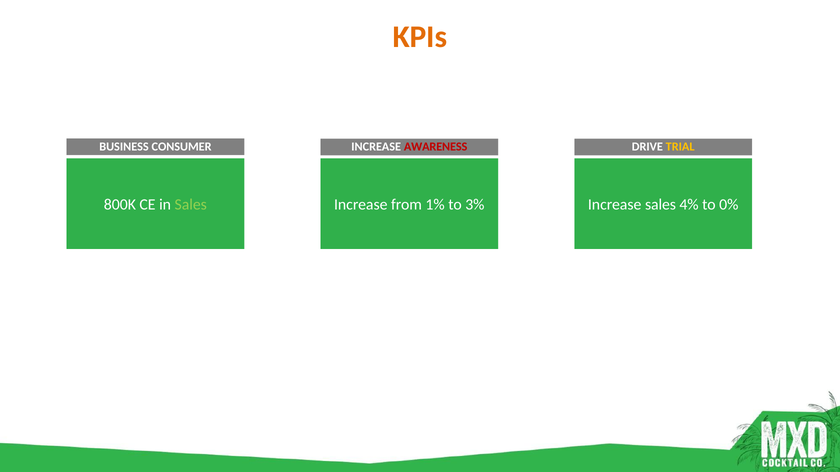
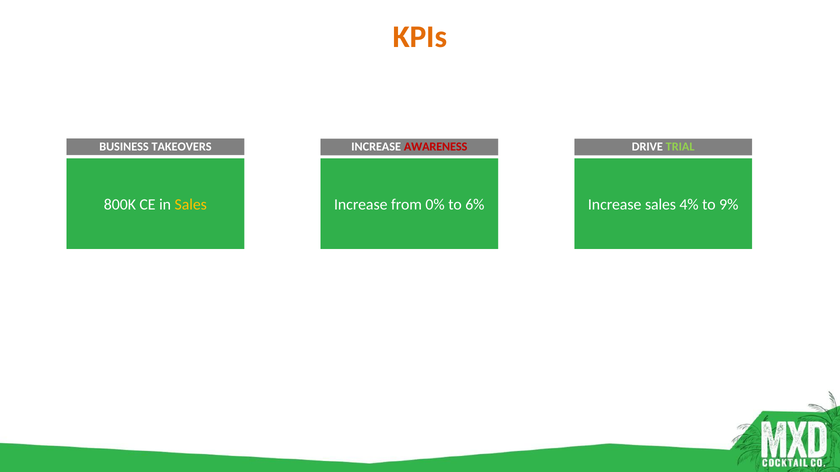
CONSUMER: CONSUMER -> TAKEOVERS
TRIAL colour: yellow -> light green
Sales at (191, 205) colour: light green -> yellow
1%: 1% -> 0%
3%: 3% -> 6%
0%: 0% -> 9%
